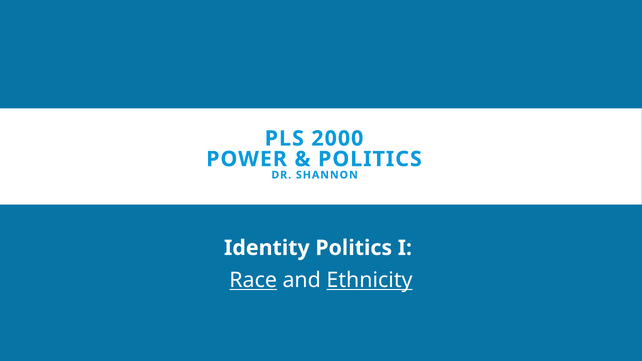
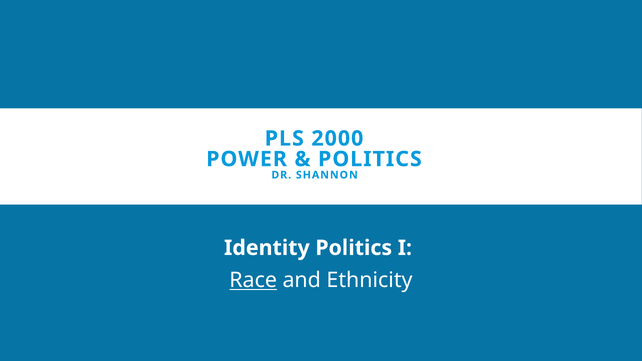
Ethnicity underline: present -> none
